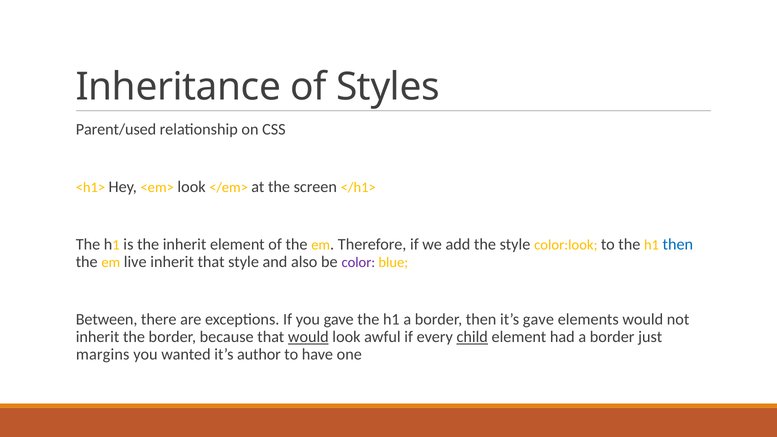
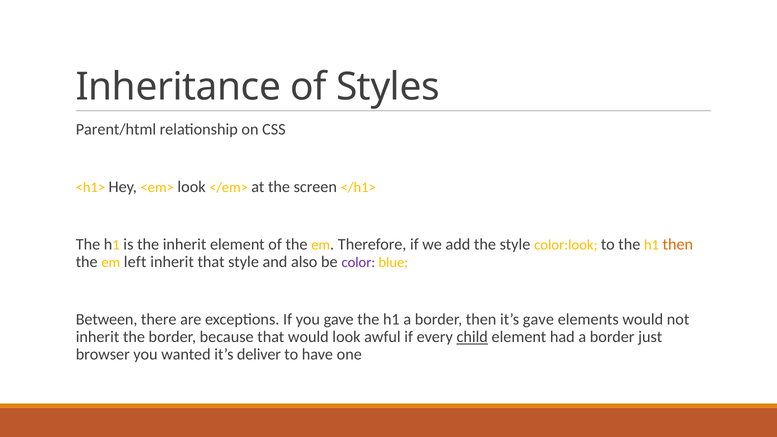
Parent/used: Parent/used -> Parent/html
then at (678, 244) colour: blue -> orange
live: live -> left
would at (308, 337) underline: present -> none
margins: margins -> browser
author: author -> deliver
